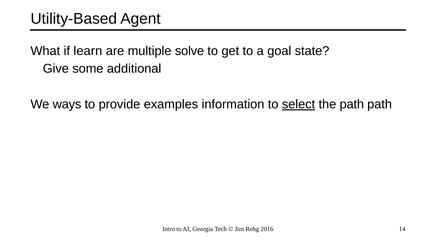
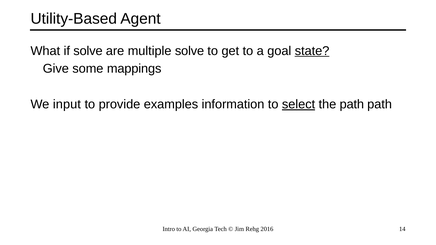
if learn: learn -> solve
state underline: none -> present
additional: additional -> mappings
ways: ways -> input
